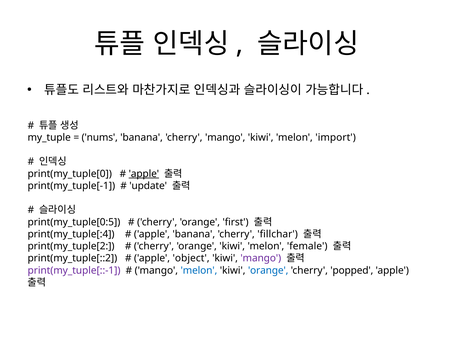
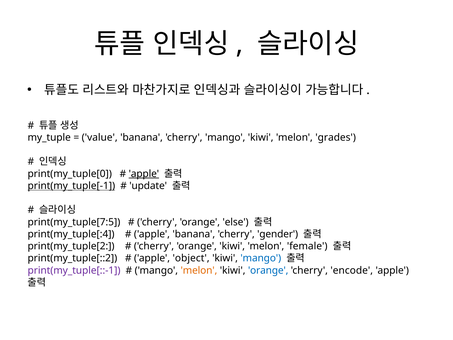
nums: nums -> value
import: import -> grades
print(my_tuple[-1 underline: none -> present
print(my_tuple[0:5: print(my_tuple[0:5 -> print(my_tuple[7:5
first: first -> else
fillchar: fillchar -> gender
mango at (261, 258) colour: purple -> blue
melon at (199, 270) colour: blue -> orange
popped: popped -> encode
